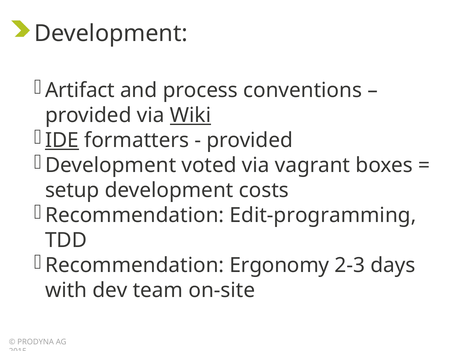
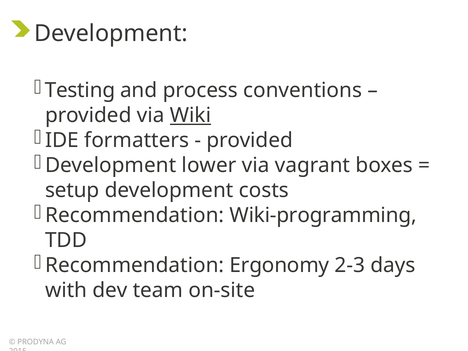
Artifact: Artifact -> Testing
IDE underline: present -> none
voted: voted -> lower
Edit-programming: Edit-programming -> Wiki-programming
